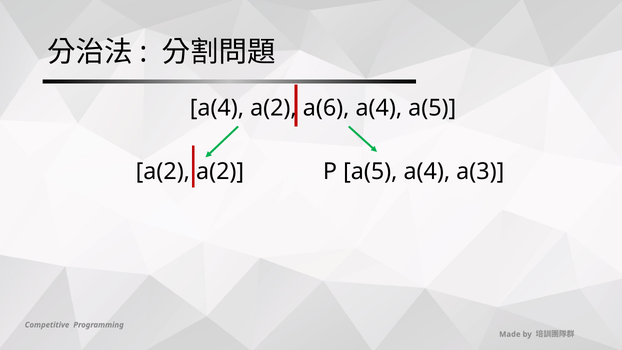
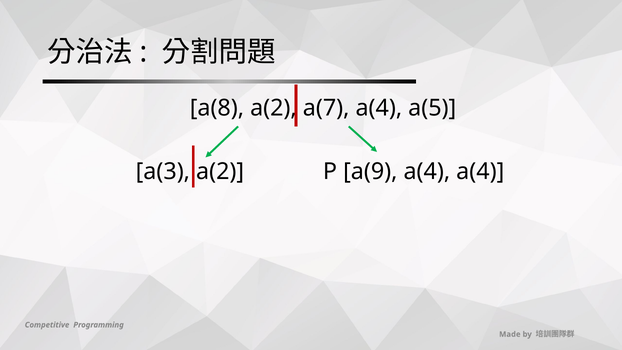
a(4 at (217, 108): a(4 -> a(8
a(6: a(6 -> a(7
a(2 at (163, 171): a(2 -> a(3
P a(5: a(5 -> a(9
a(4 a(3: a(3 -> a(4
